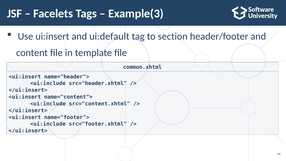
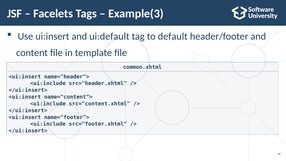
section: section -> default
